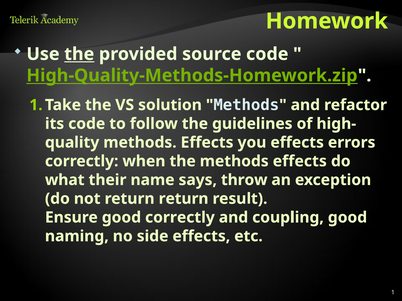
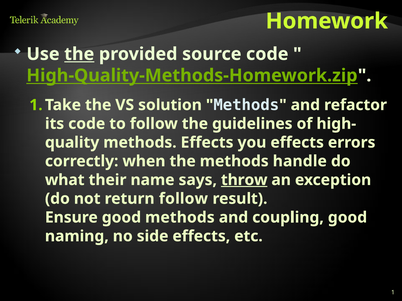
the methods effects: effects -> handle
throw underline: none -> present
return return: return -> follow
good correctly: correctly -> methods
